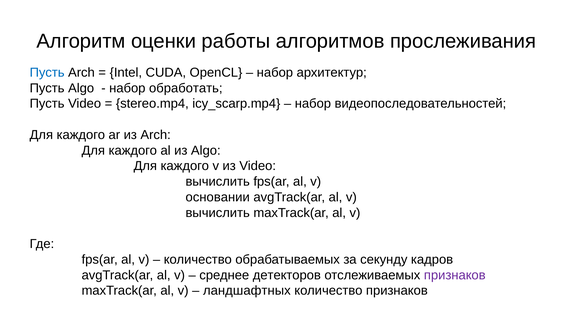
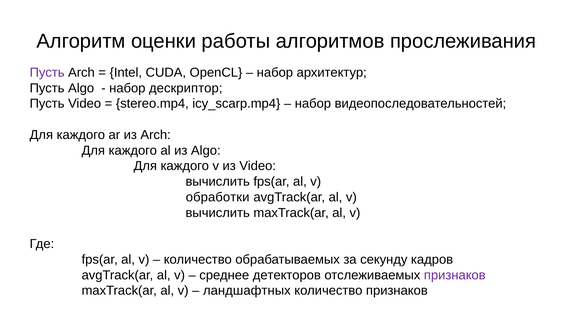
Пусть at (47, 73) colour: blue -> purple
обработать: обработать -> дескриптор
основании: основании -> обработки
